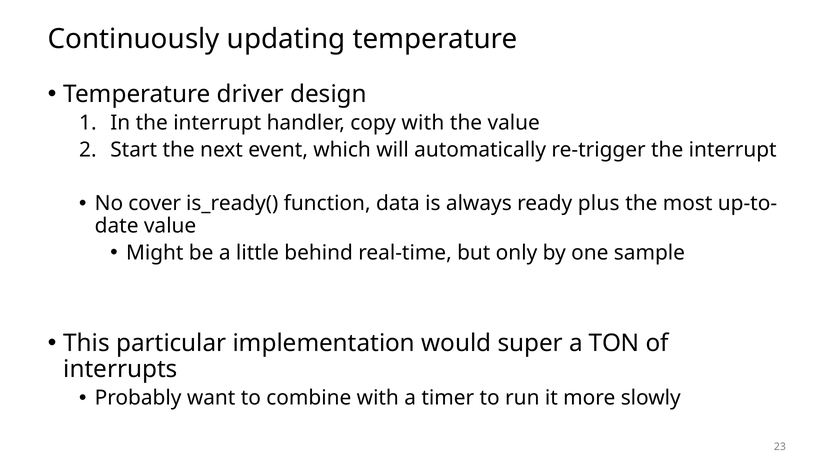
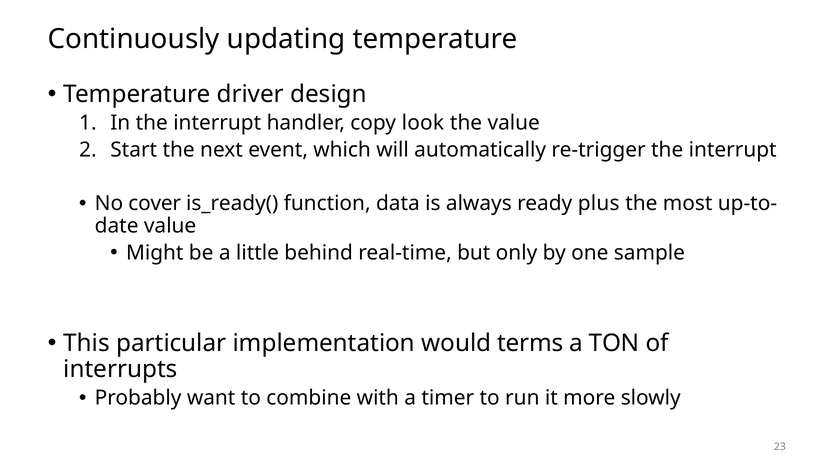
copy with: with -> look
super: super -> terms
